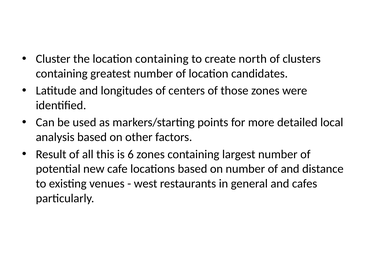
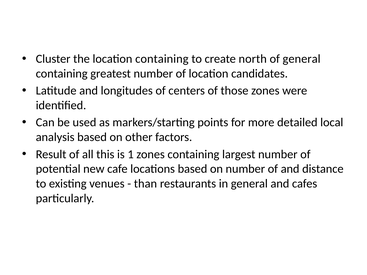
of clusters: clusters -> general
6: 6 -> 1
west: west -> than
